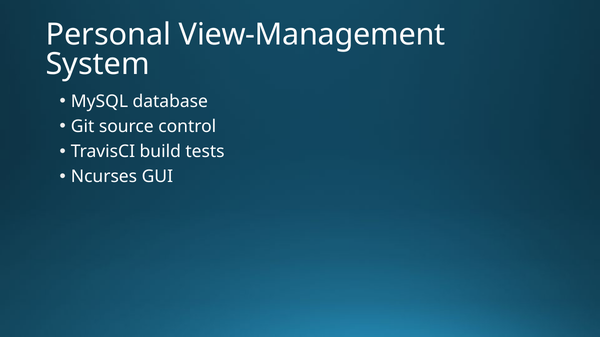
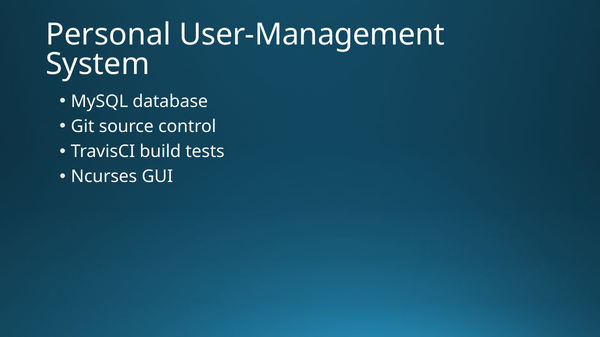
View-Management: View-Management -> User-Management
